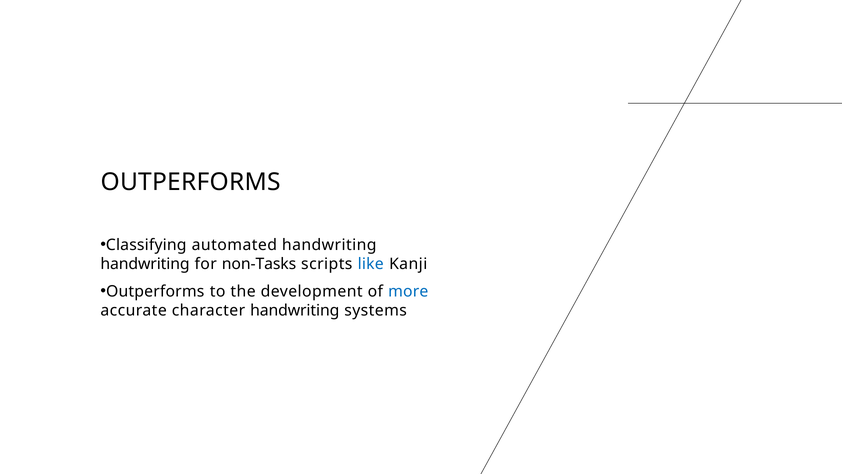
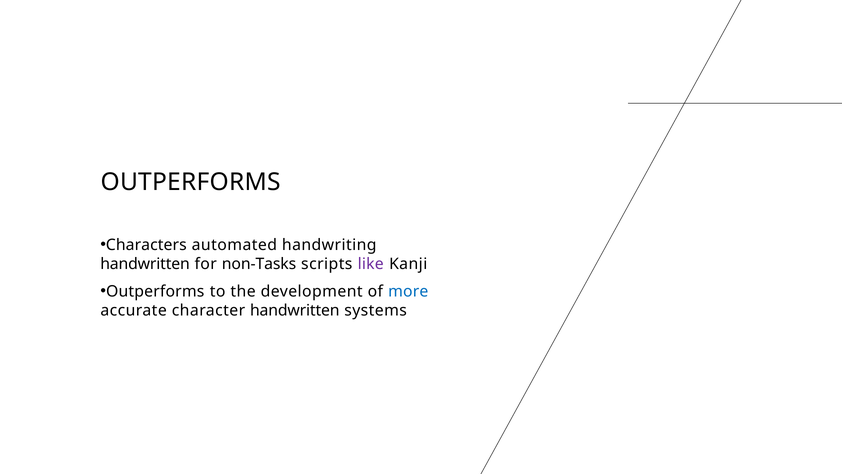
Classifying: Classifying -> Characters
handwriting at (145, 264): handwriting -> handwritten
like colour: blue -> purple
character handwriting: handwriting -> handwritten
